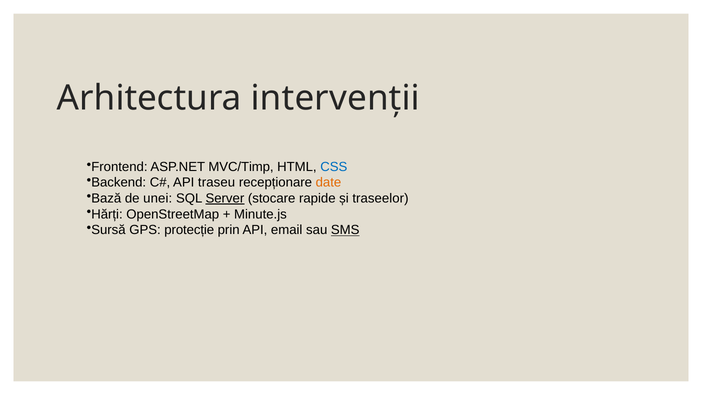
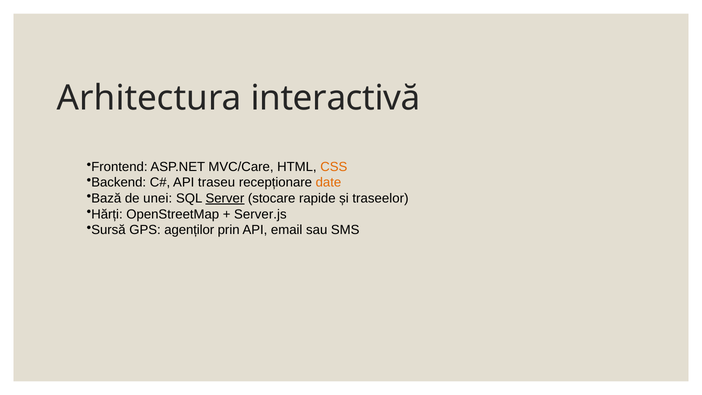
intervenții: intervenții -> interactivă
MVC/Timp: MVC/Timp -> MVC/Care
CSS colour: blue -> orange
Minute.js: Minute.js -> Server.js
protecție: protecție -> agenților
SMS underline: present -> none
